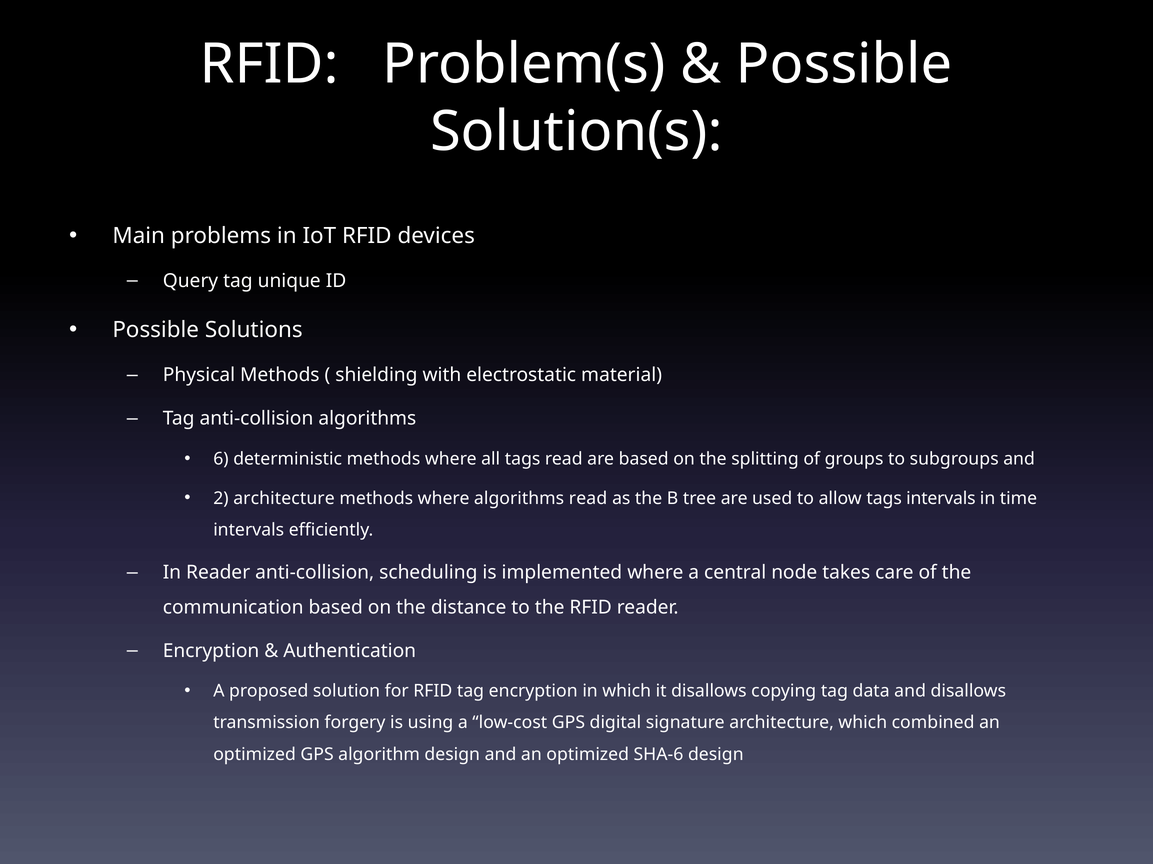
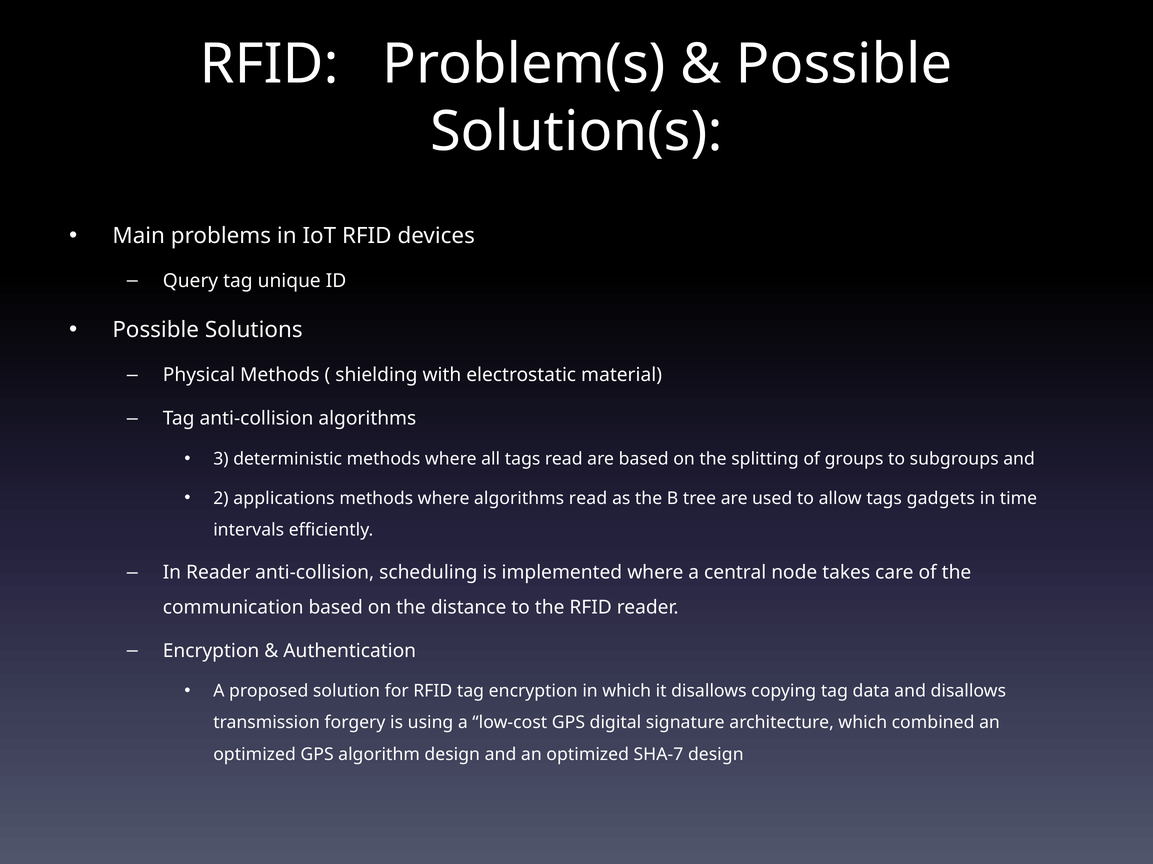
6: 6 -> 3
2 architecture: architecture -> applications
tags intervals: intervals -> gadgets
SHA-6: SHA-6 -> SHA-7
